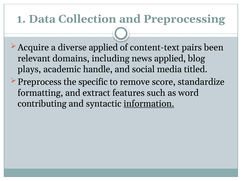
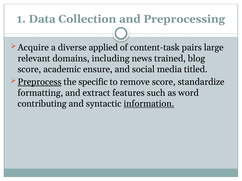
content-text: content-text -> content-task
been: been -> large
news applied: applied -> trained
plays at (29, 69): plays -> score
handle: handle -> ensure
Preprocess underline: none -> present
